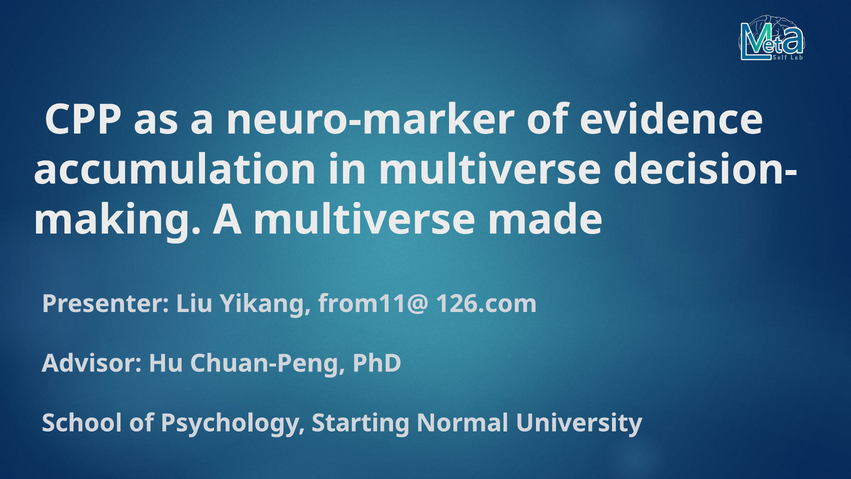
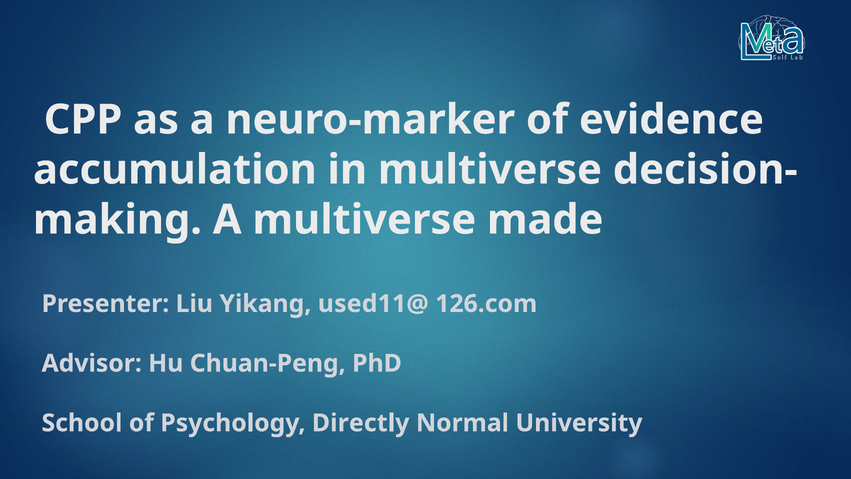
from11@: from11@ -> used11@
Starting: Starting -> Directly
